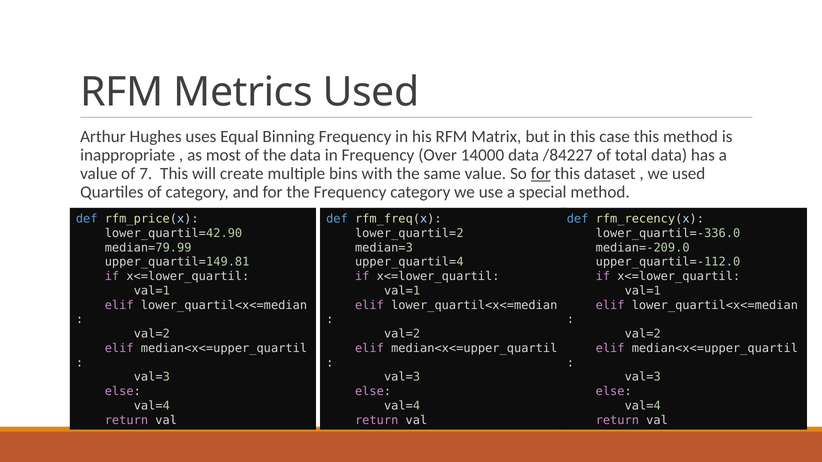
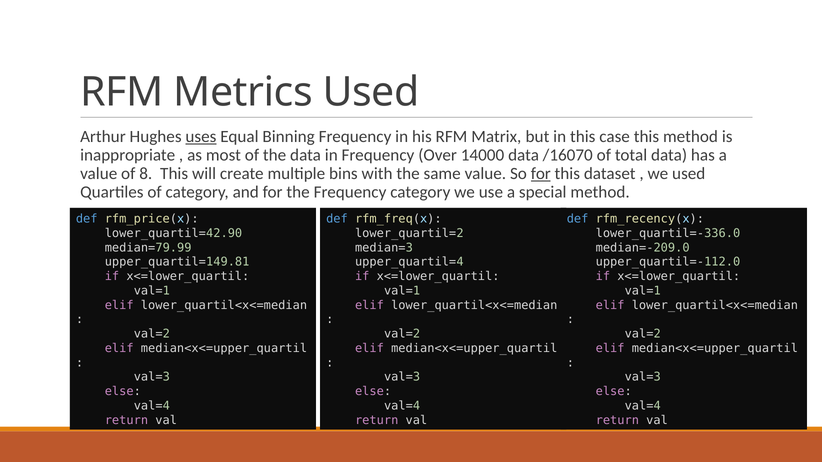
uses underline: none -> present
/84227: /84227 -> /16070
7: 7 -> 8
